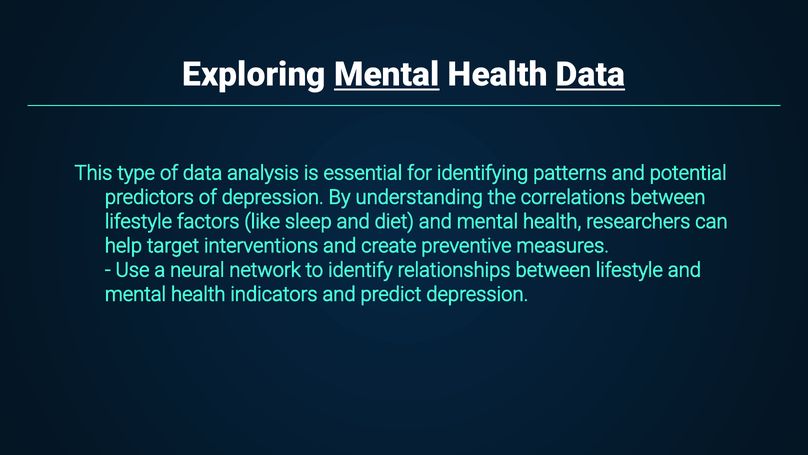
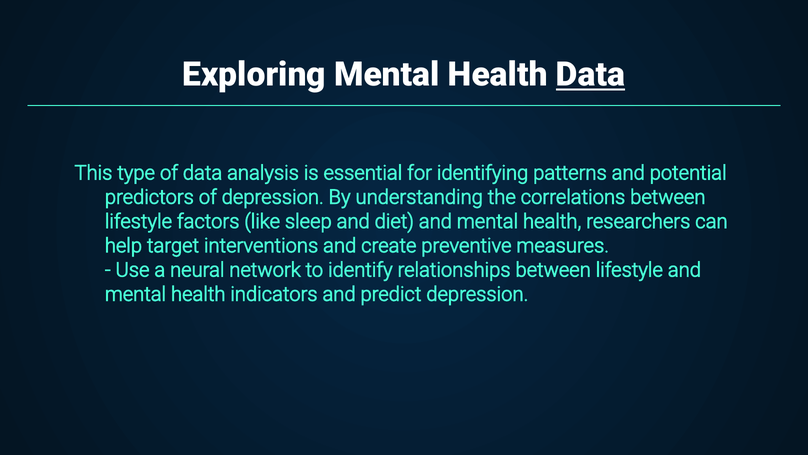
Mental at (387, 75) underline: present -> none
